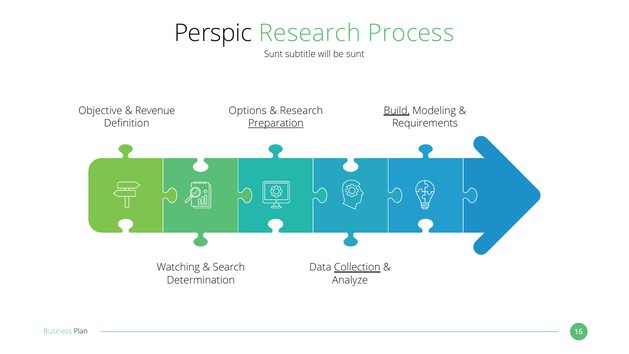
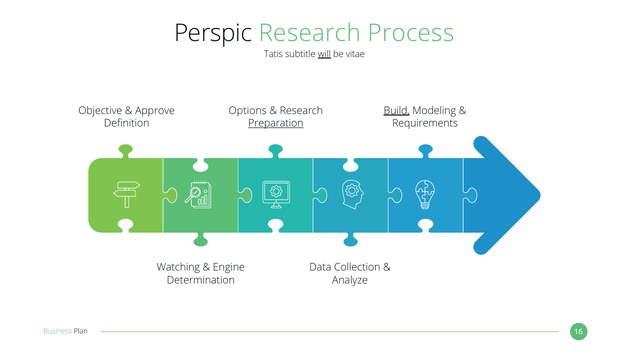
Sunt at (273, 54): Sunt -> Tatis
will underline: none -> present
be sunt: sunt -> vitae
Revenue: Revenue -> Approve
Search: Search -> Engine
Collection underline: present -> none
